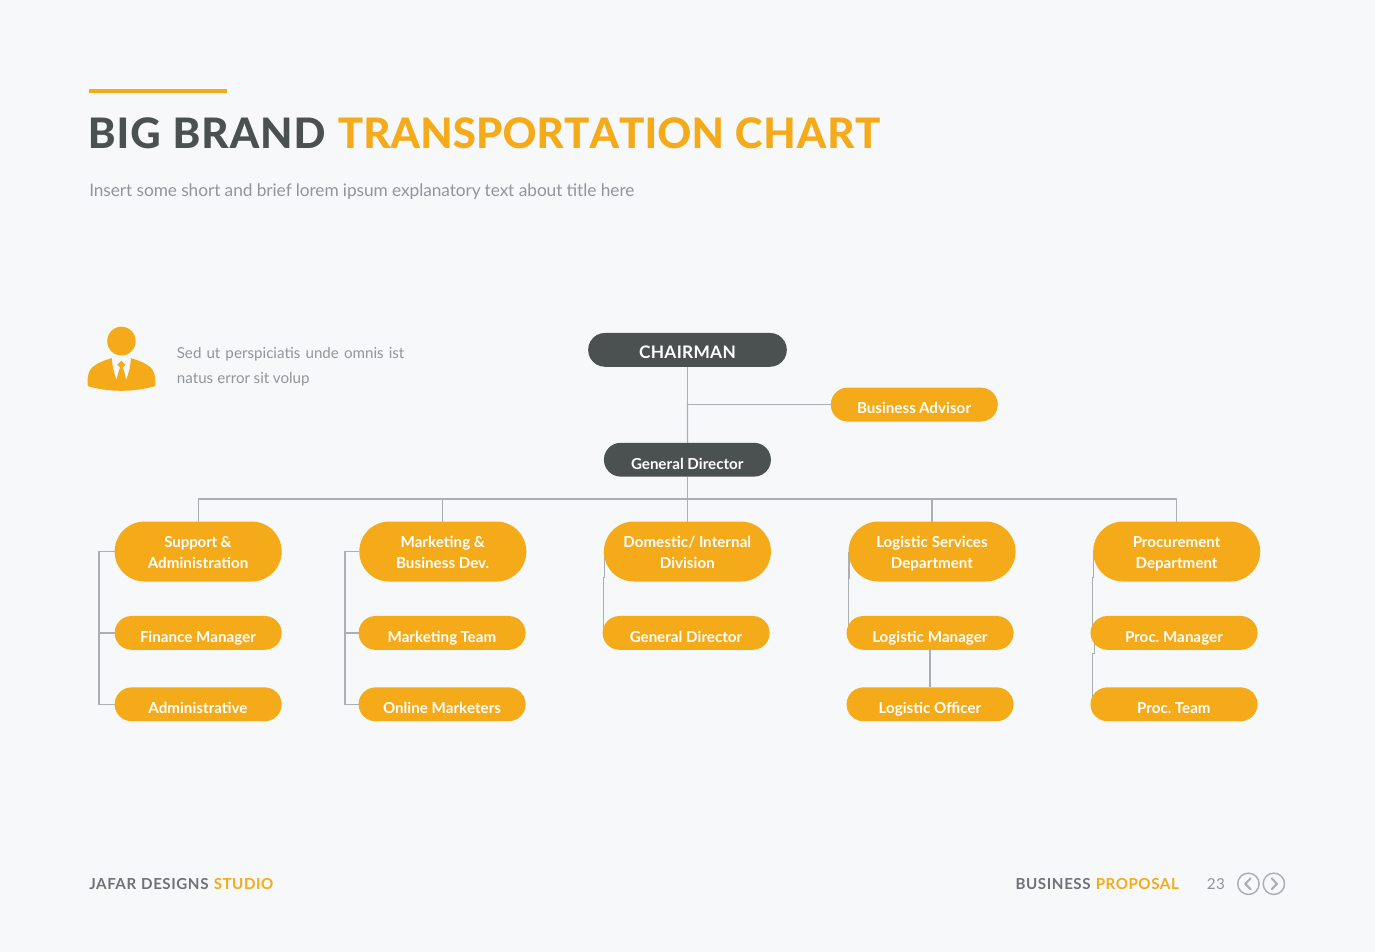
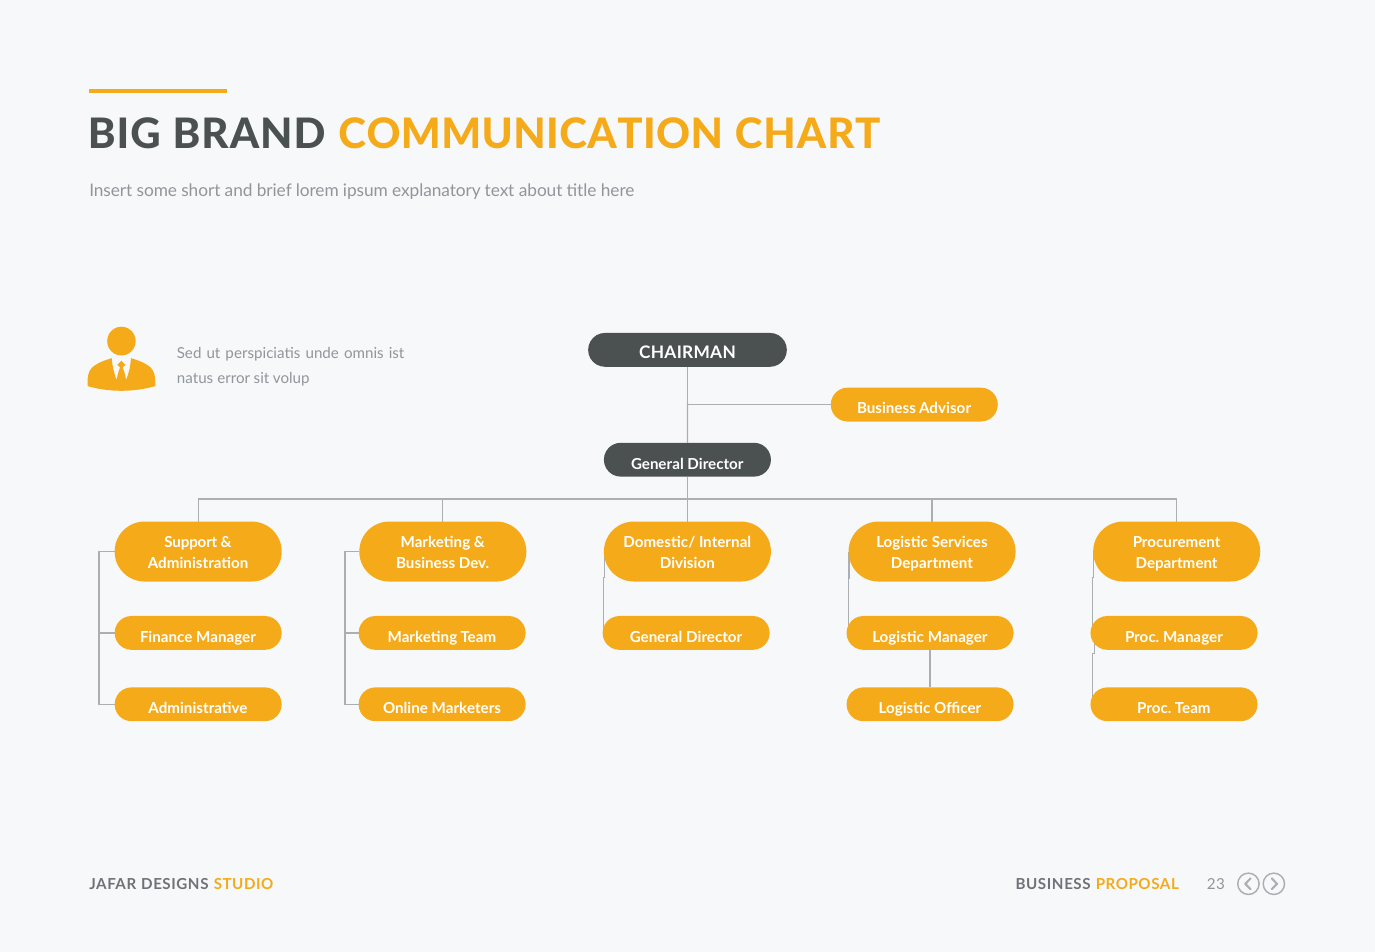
TRANSPORTATION: TRANSPORTATION -> COMMUNICATION
